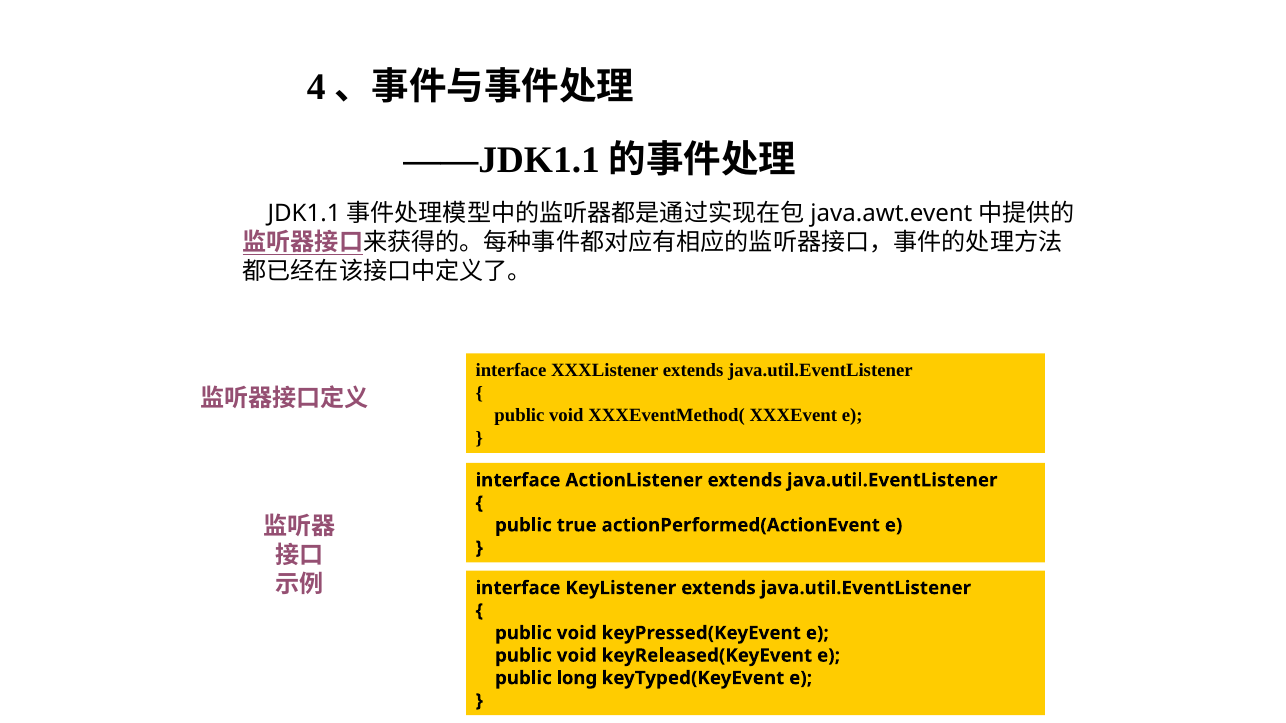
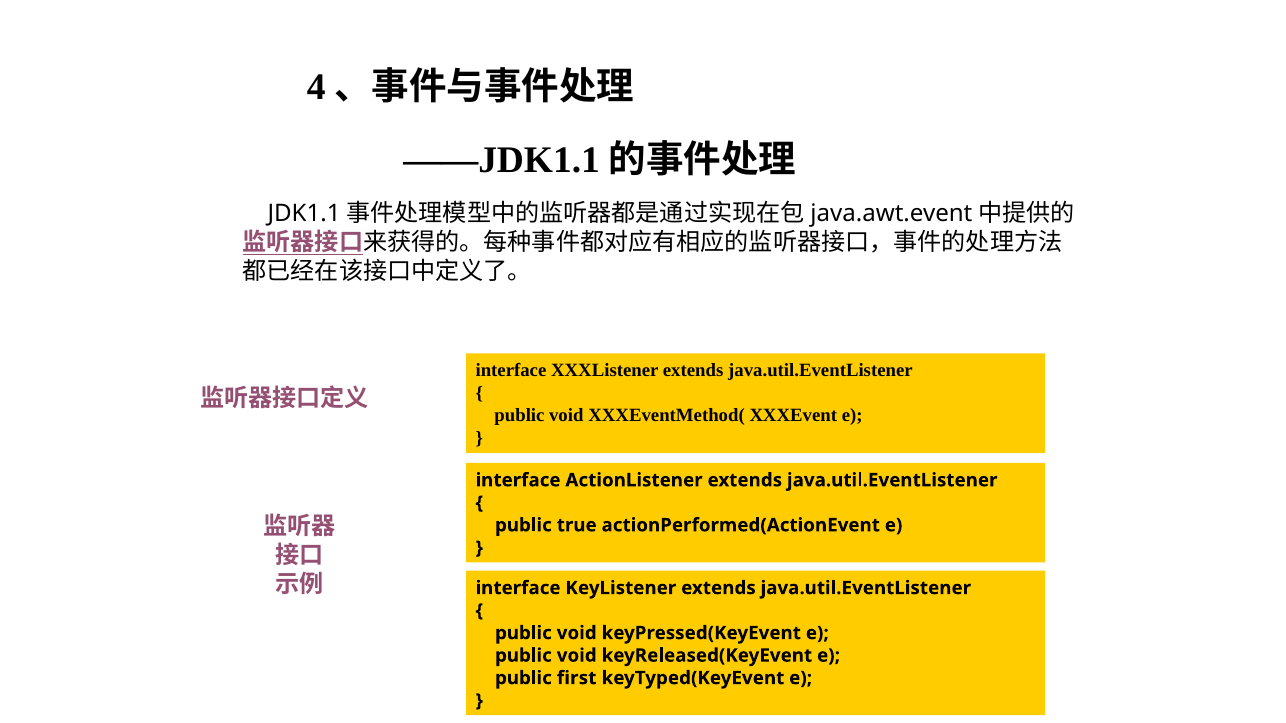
long: long -> first
